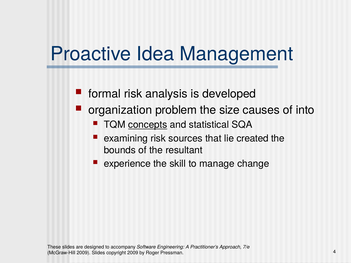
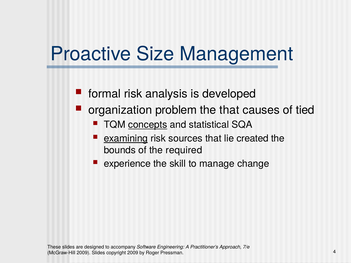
Idea: Idea -> Size
the size: size -> that
into: into -> tied
examining underline: none -> present
resultant: resultant -> required
